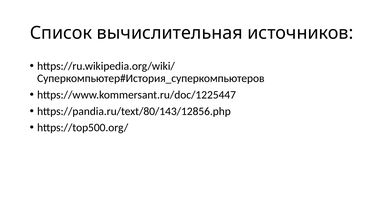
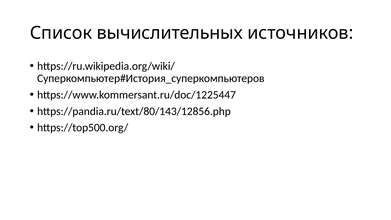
вычислительная: вычислительная -> вычислительных
